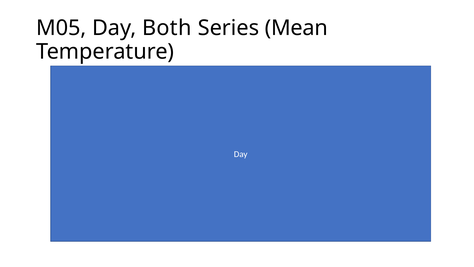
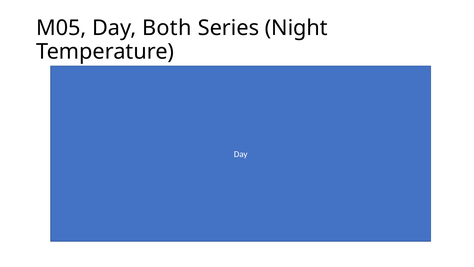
Mean: Mean -> Night
